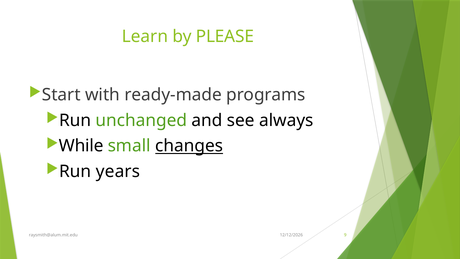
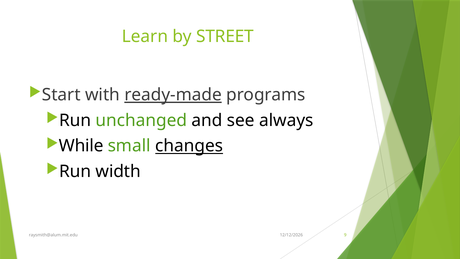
PLEASE: PLEASE -> STREET
ready-made underline: none -> present
years: years -> width
